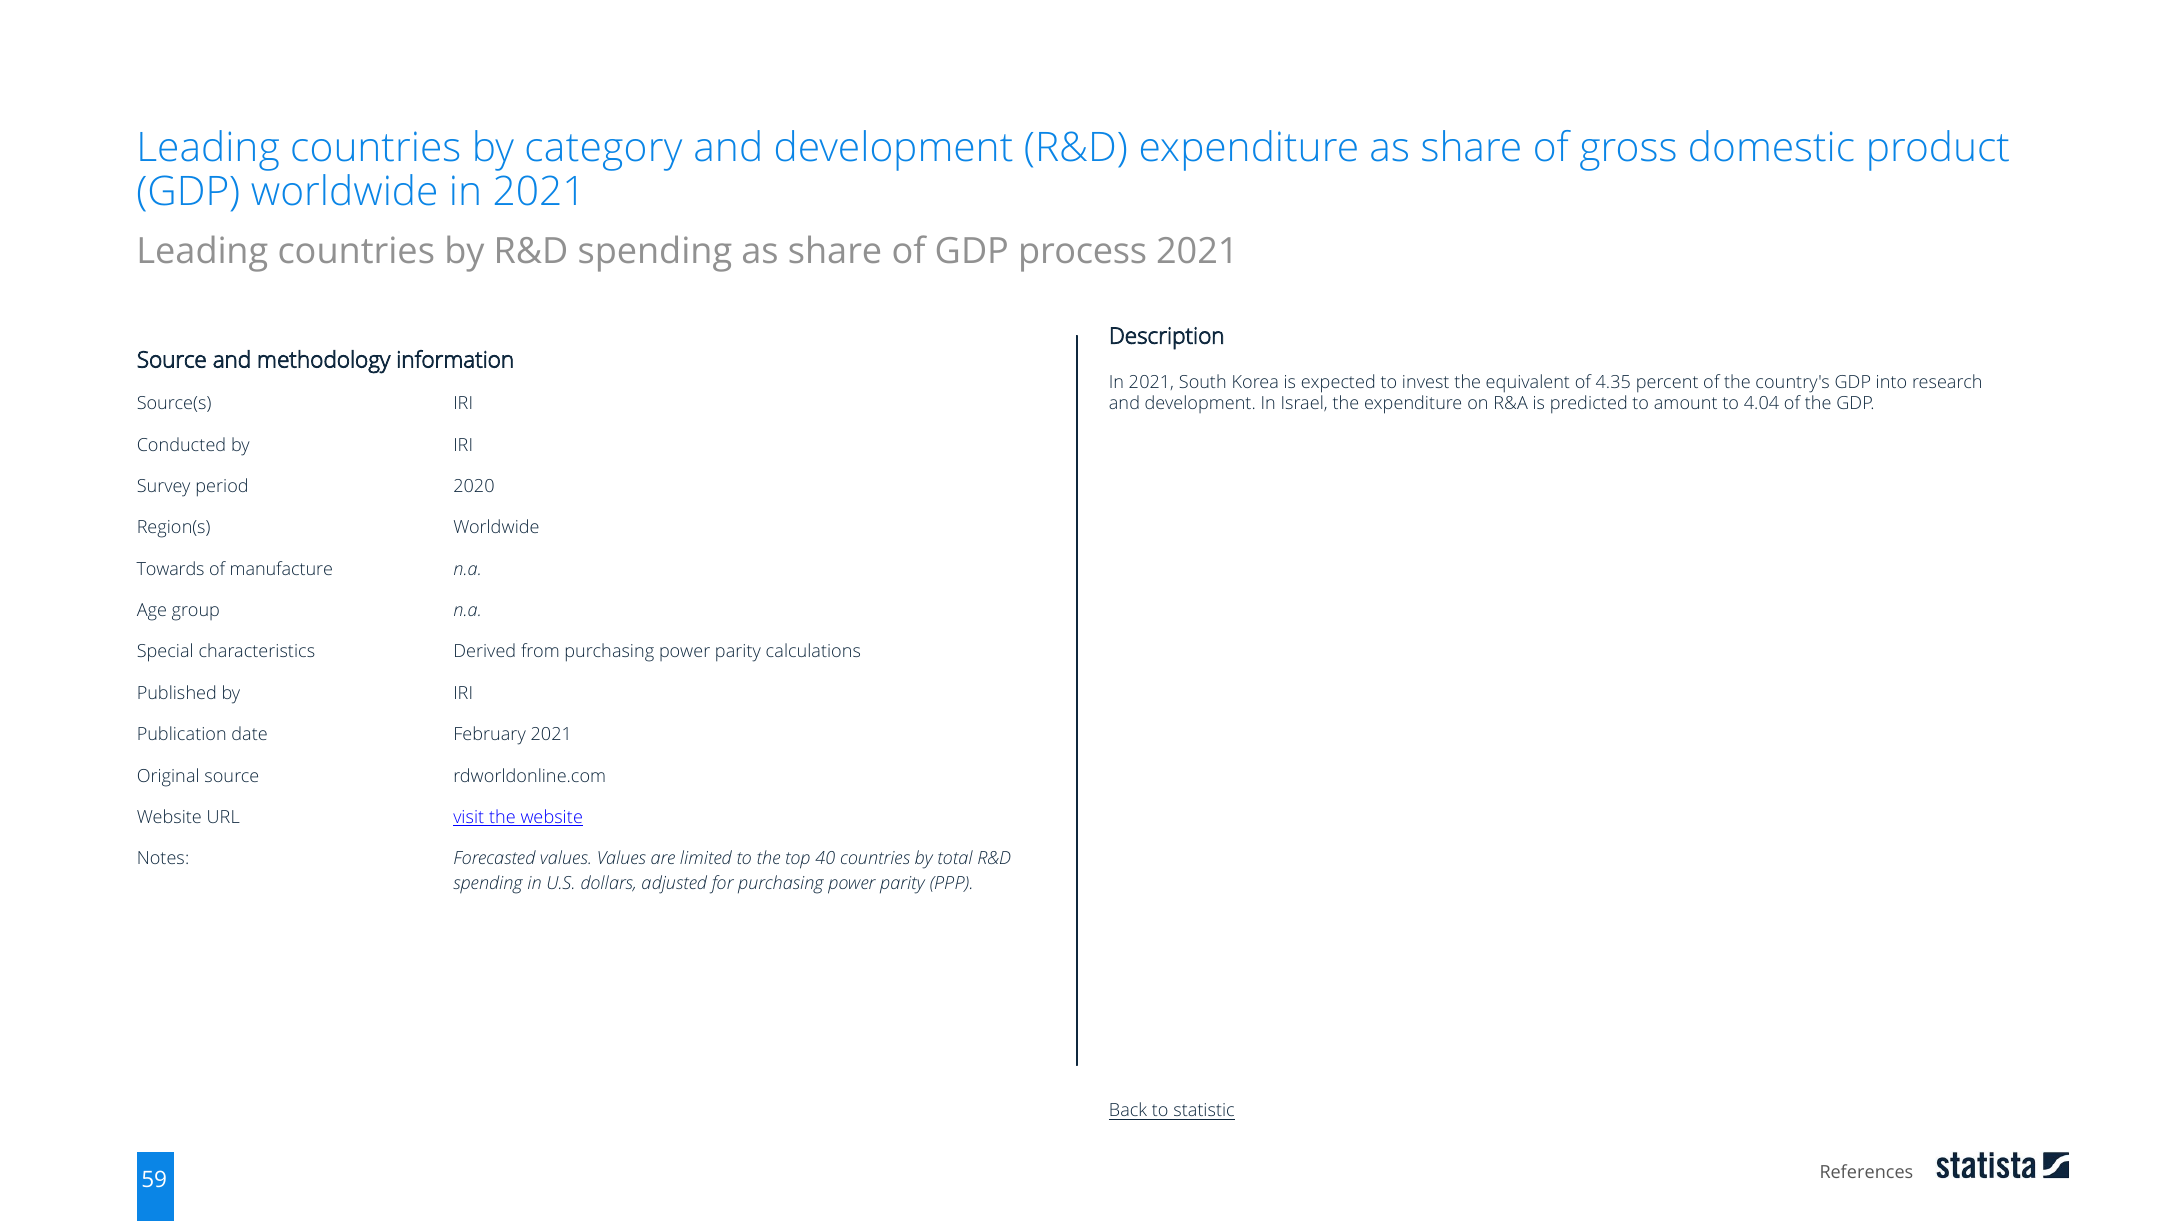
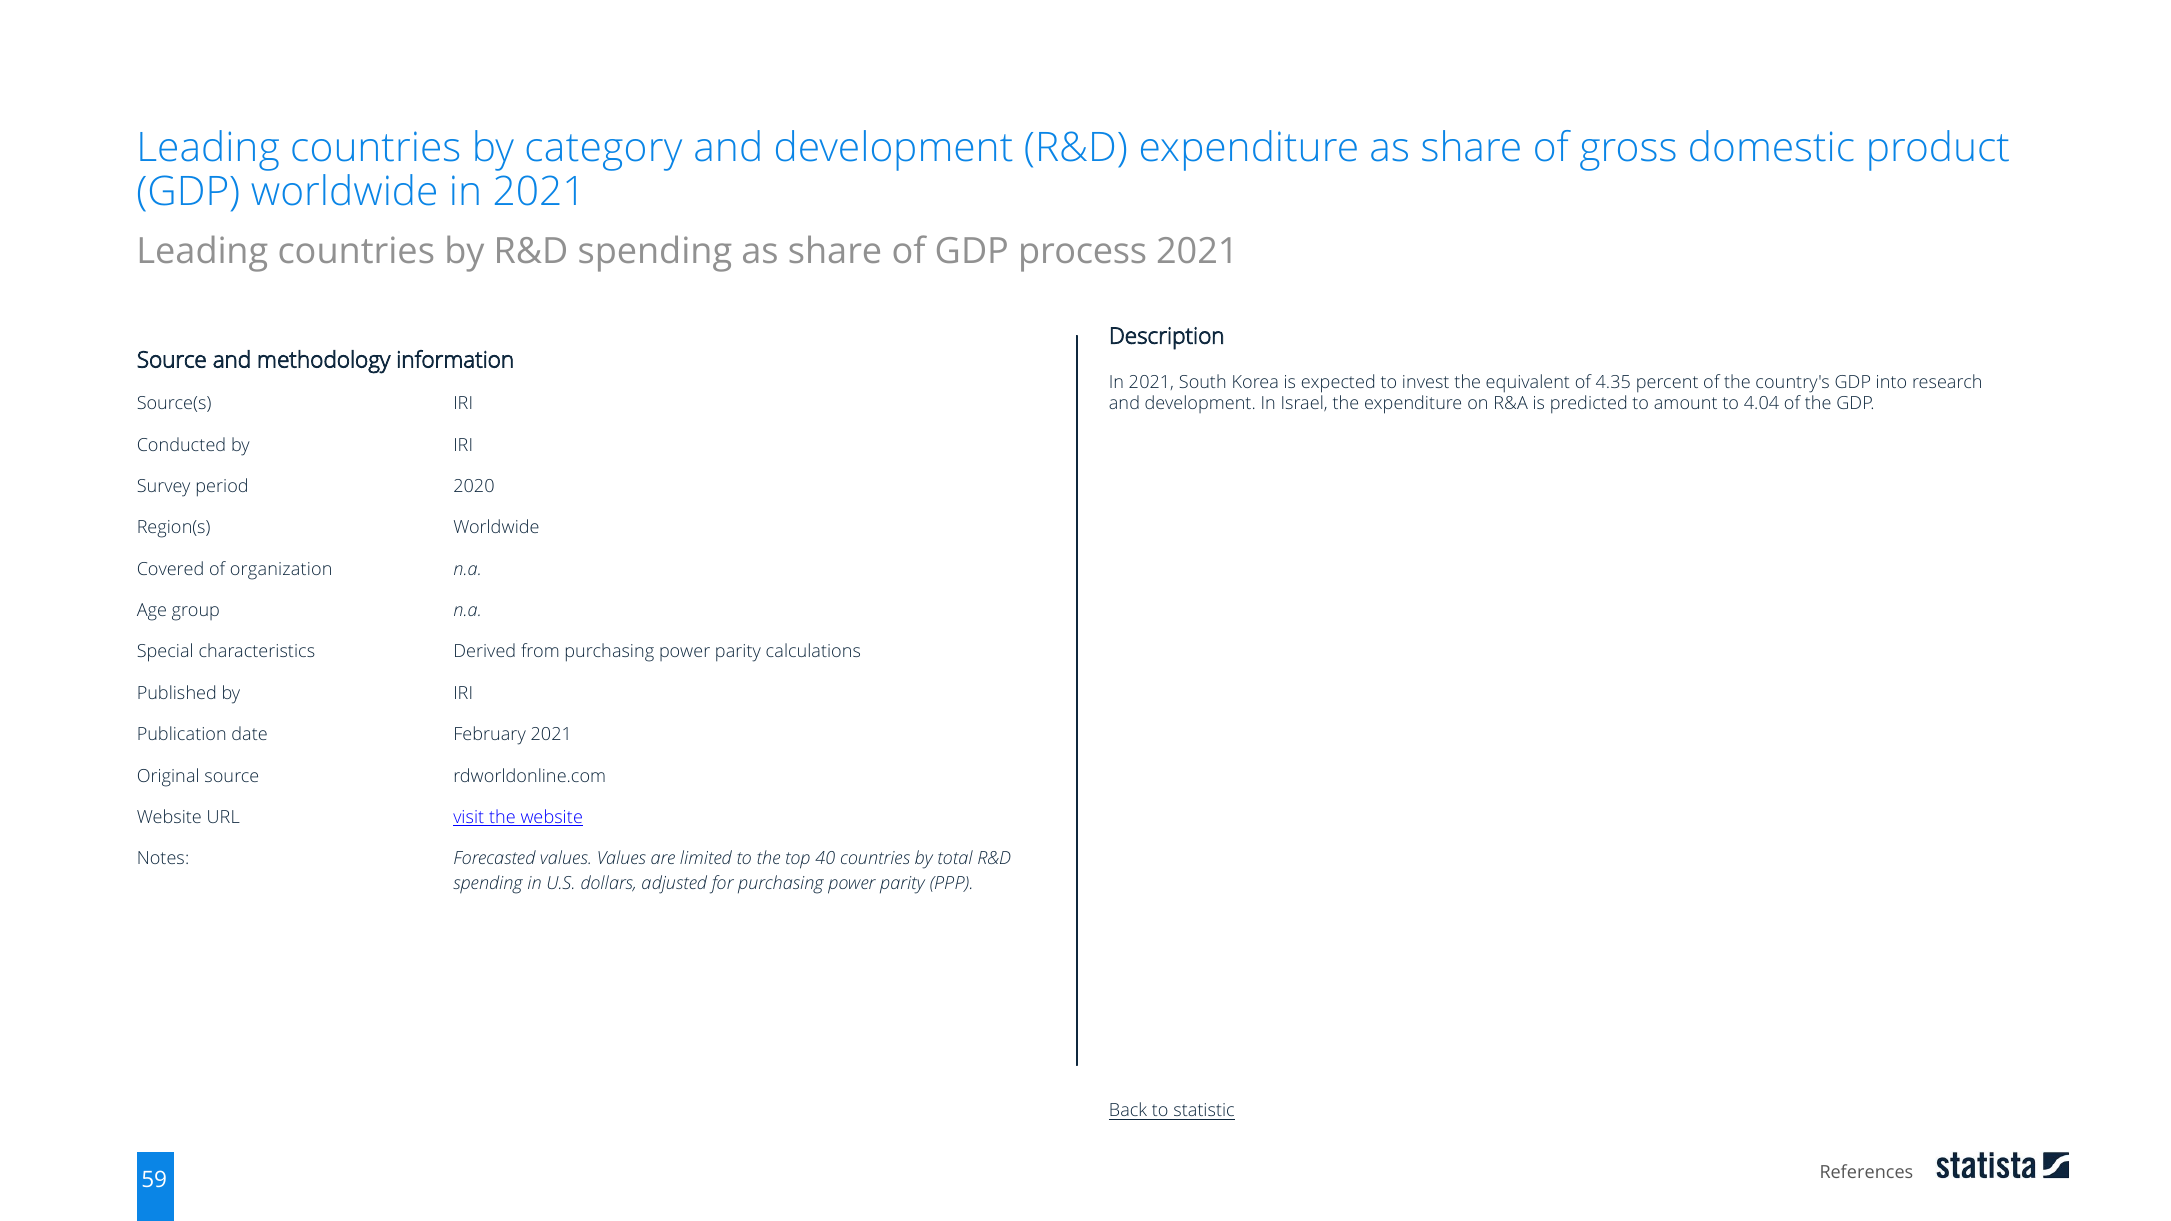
Towards: Towards -> Covered
manufacture: manufacture -> organization
